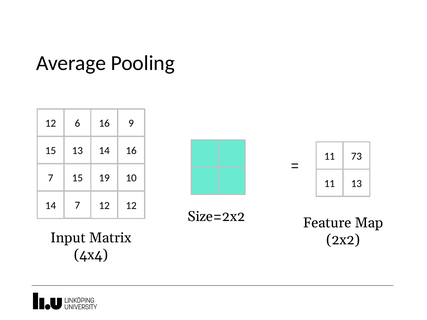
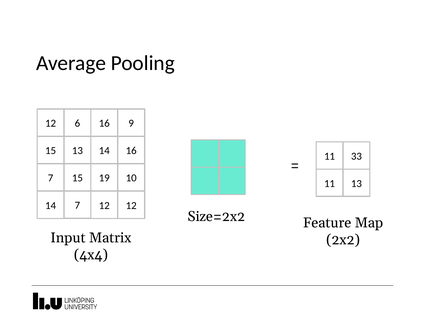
73: 73 -> 33
